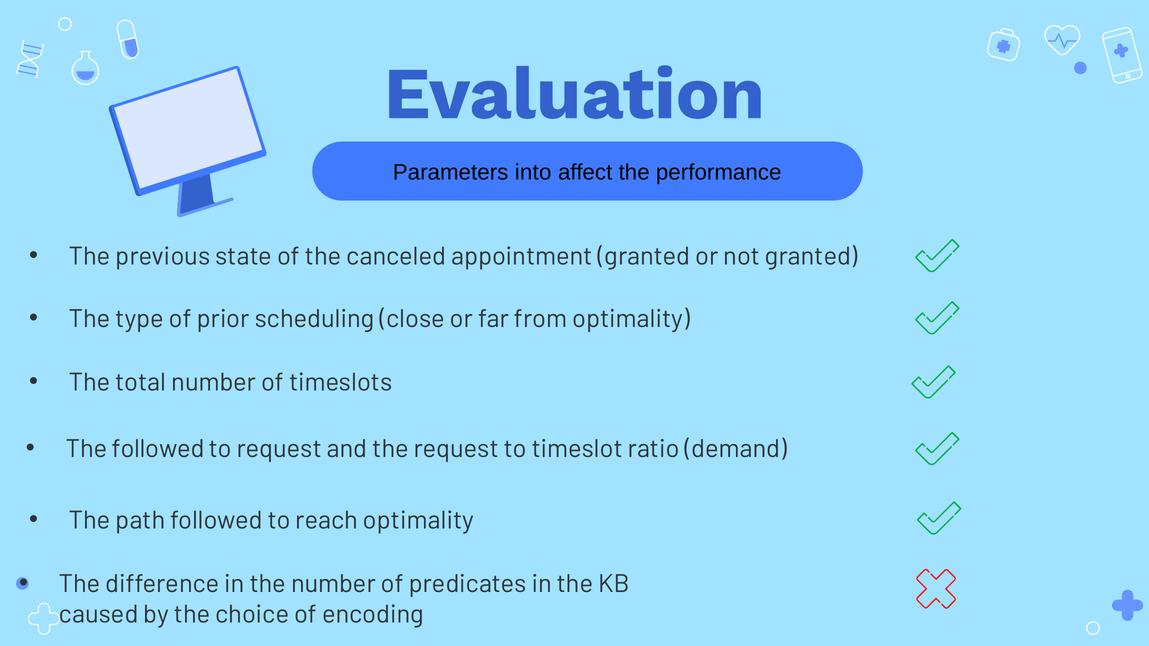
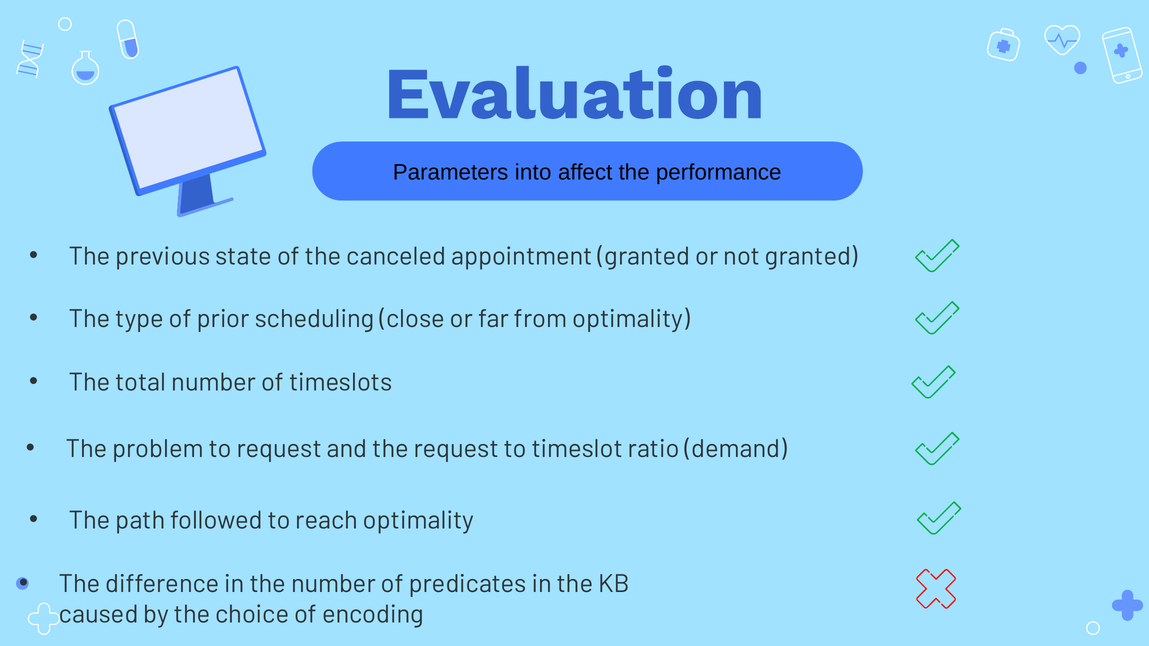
The followed: followed -> problem
